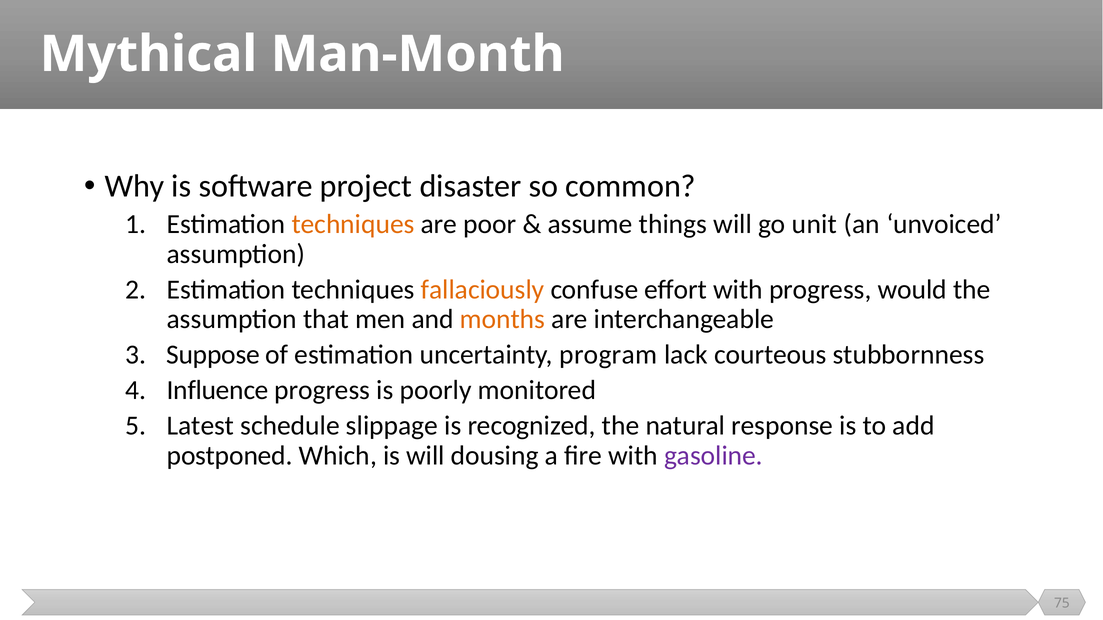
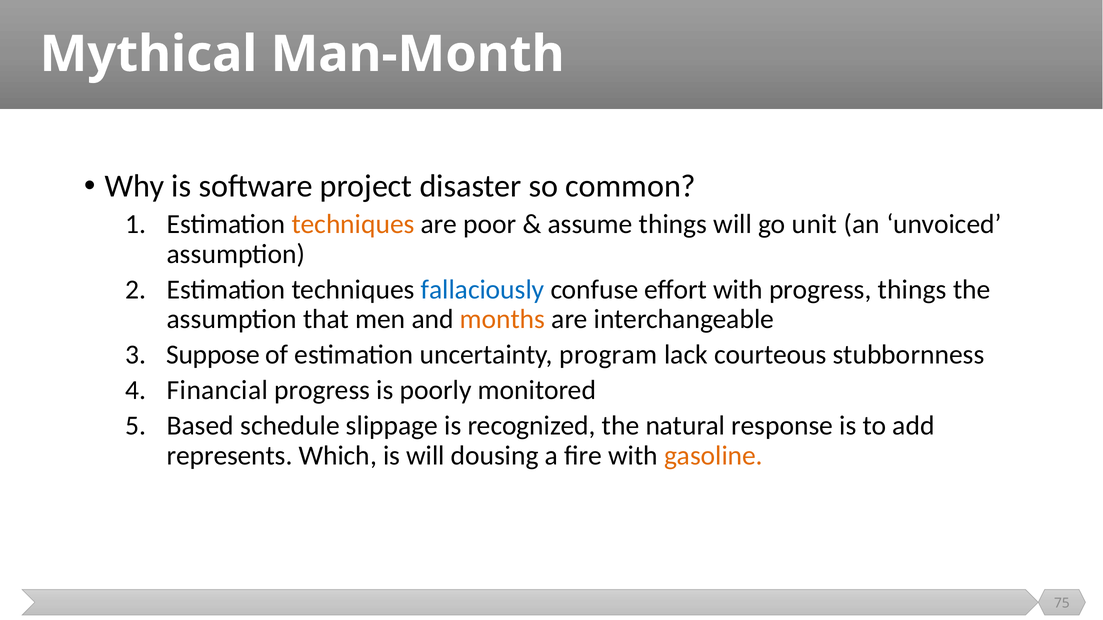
fallaciously colour: orange -> blue
progress would: would -> things
Influence: Influence -> Financial
Latest: Latest -> Based
postponed: postponed -> represents
gasoline colour: purple -> orange
